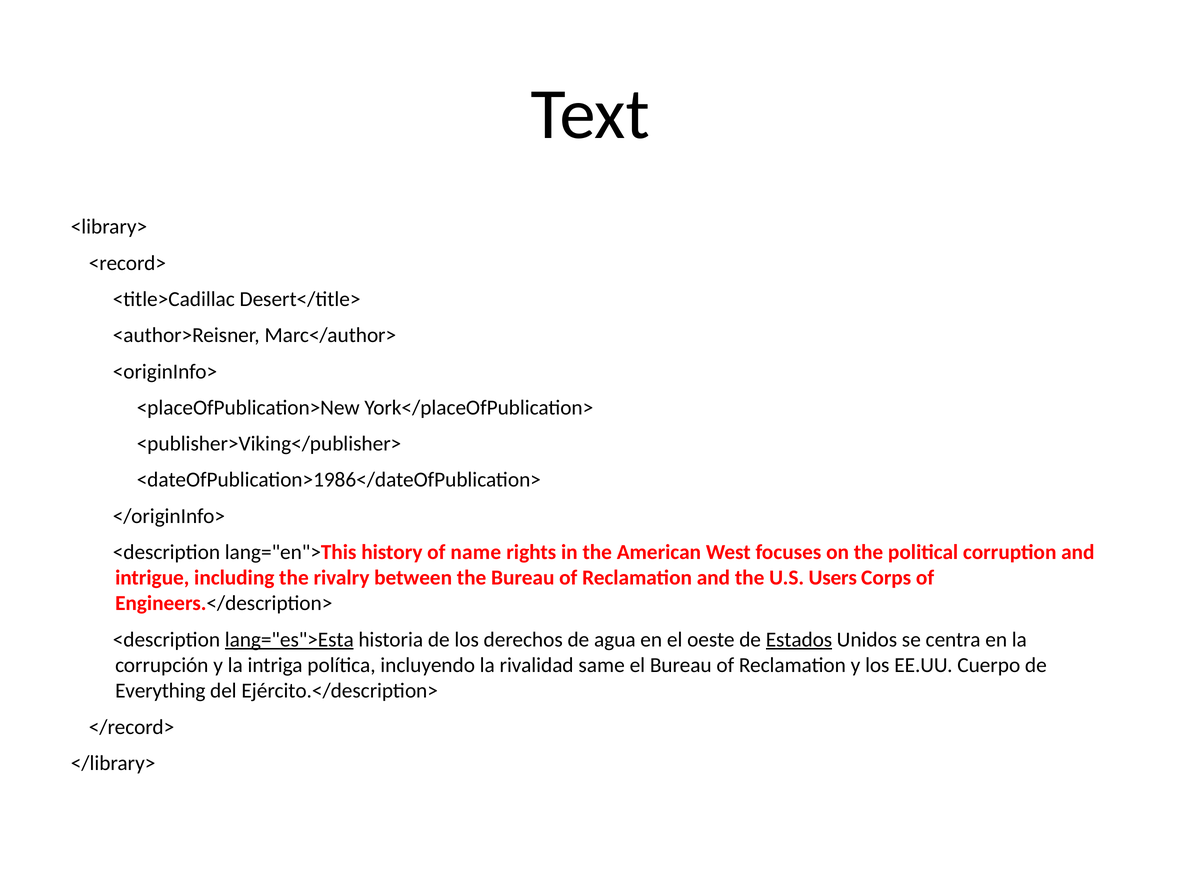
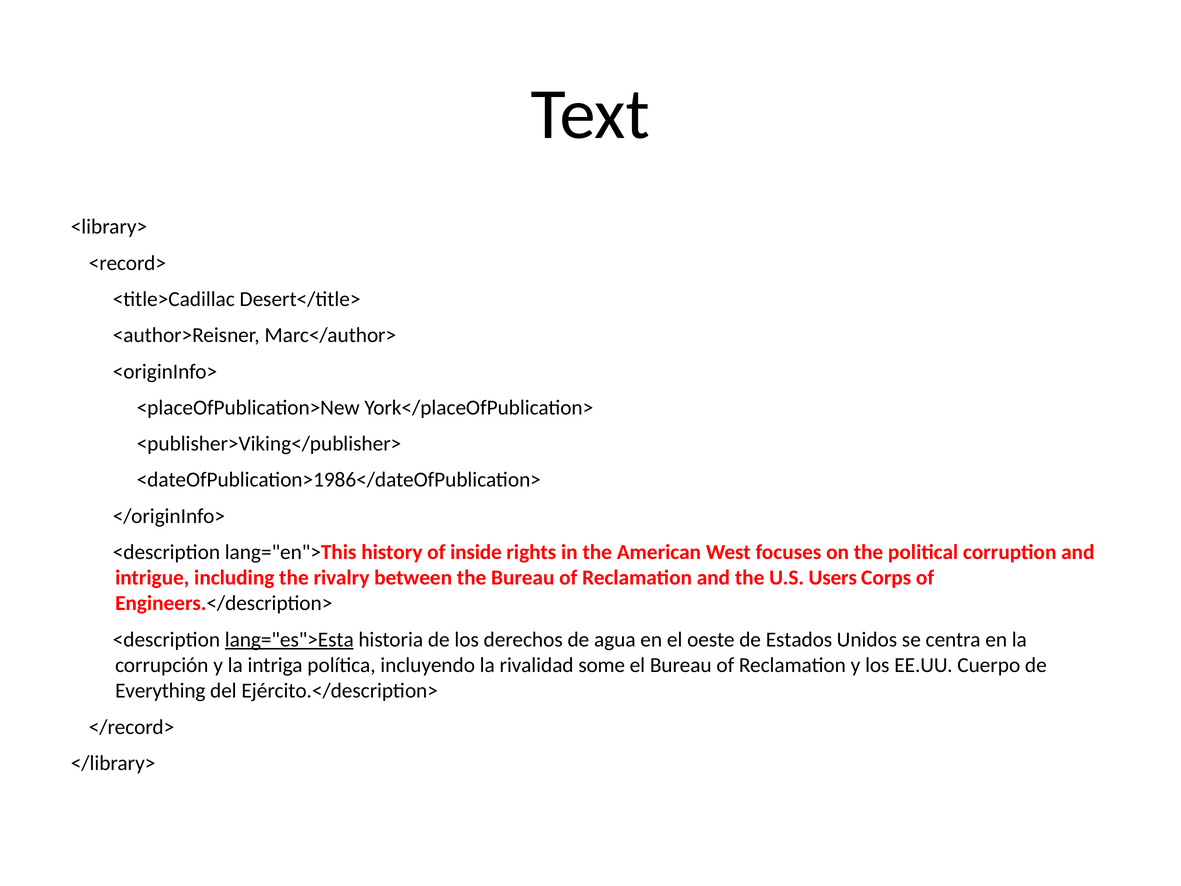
name: name -> inside
Estados underline: present -> none
same: same -> some
